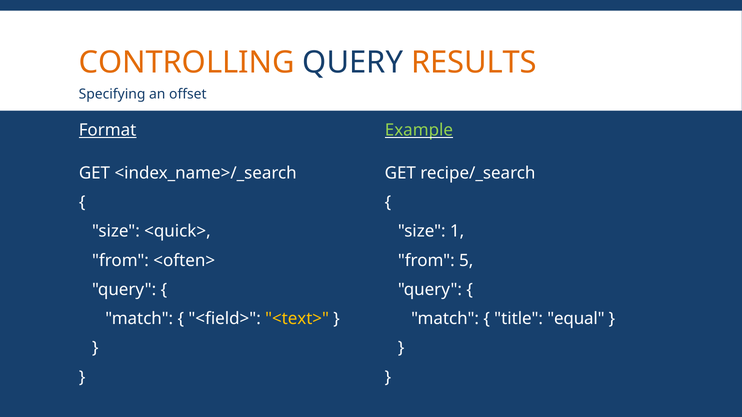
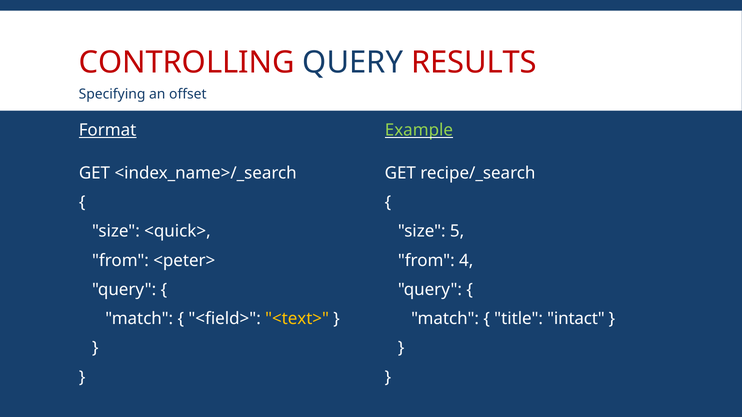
CONTROLLING colour: orange -> red
RESULTS colour: orange -> red
1: 1 -> 5
<often>: <often> -> <peter>
5: 5 -> 4
equal: equal -> intact
